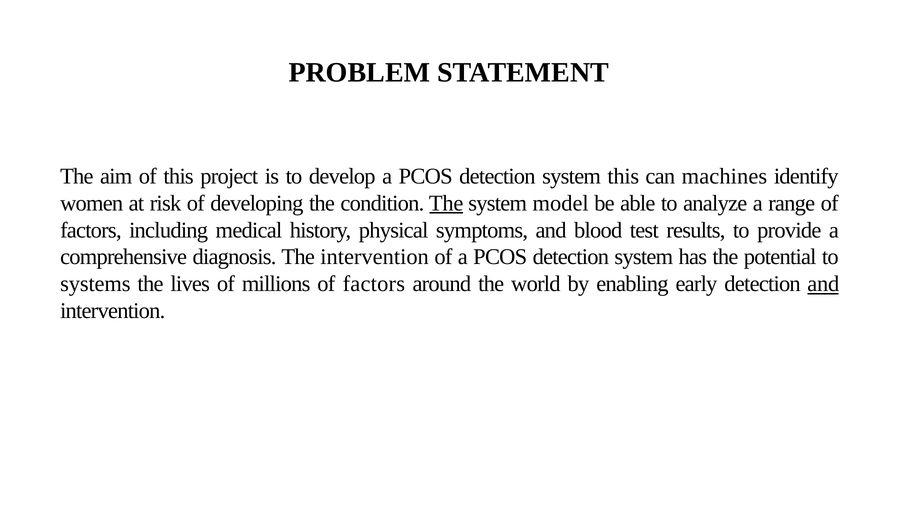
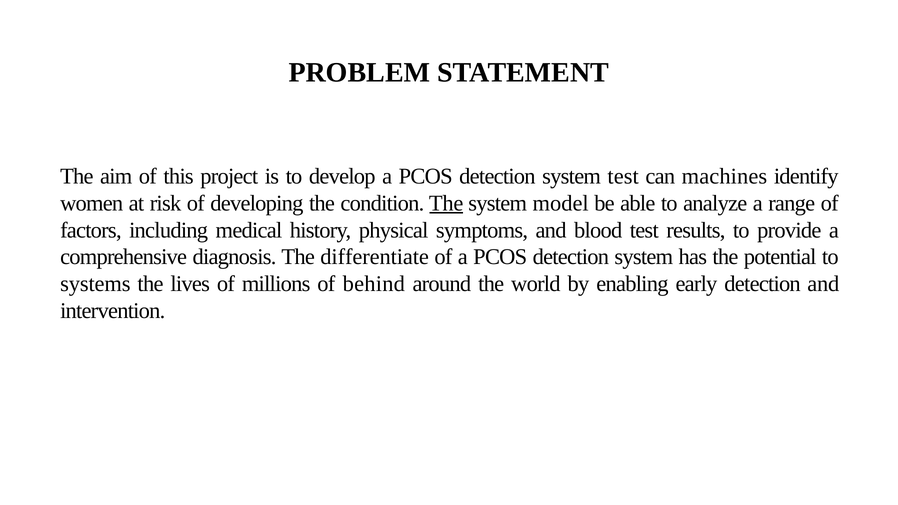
system this: this -> test
The intervention: intervention -> differentiate
millions of factors: factors -> behind
and at (823, 284) underline: present -> none
